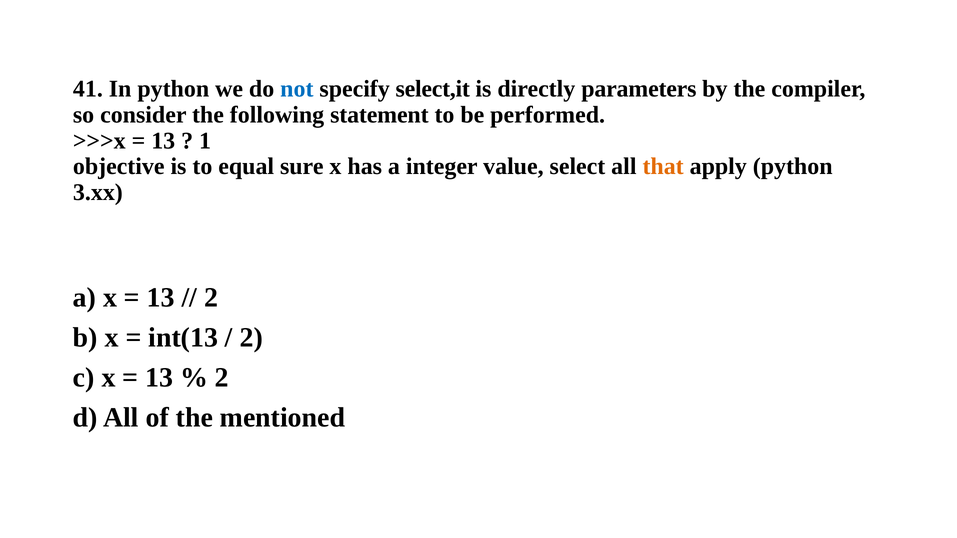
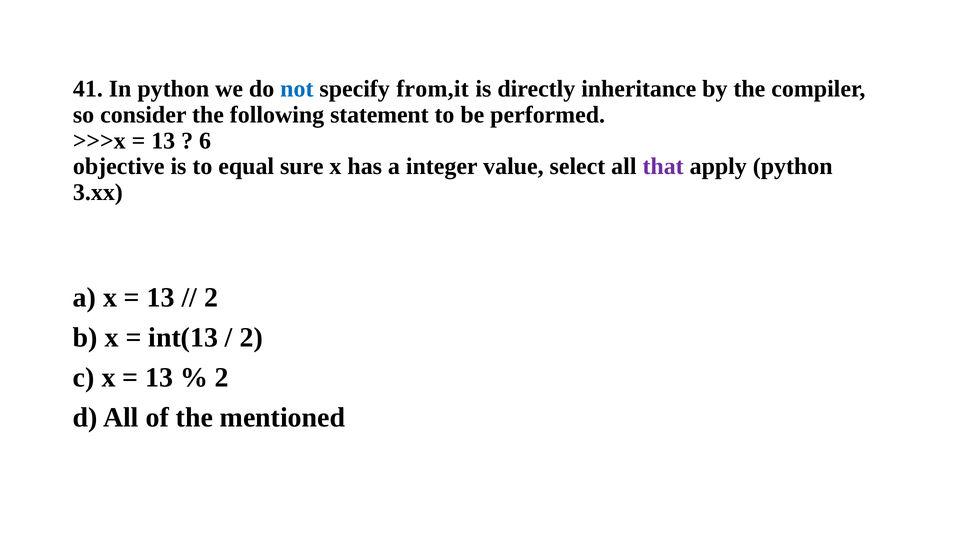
select,it: select,it -> from,it
parameters: parameters -> inheritance
1: 1 -> 6
that colour: orange -> purple
